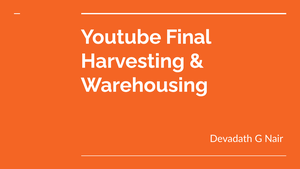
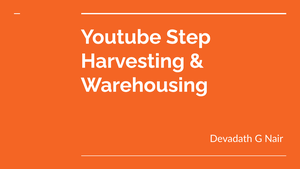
Final: Final -> Step
